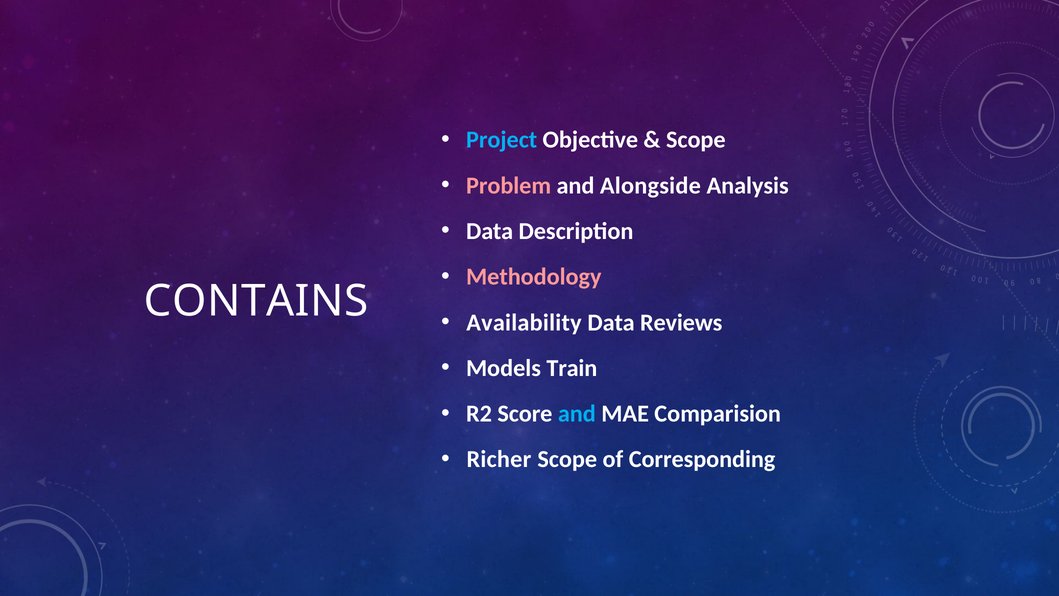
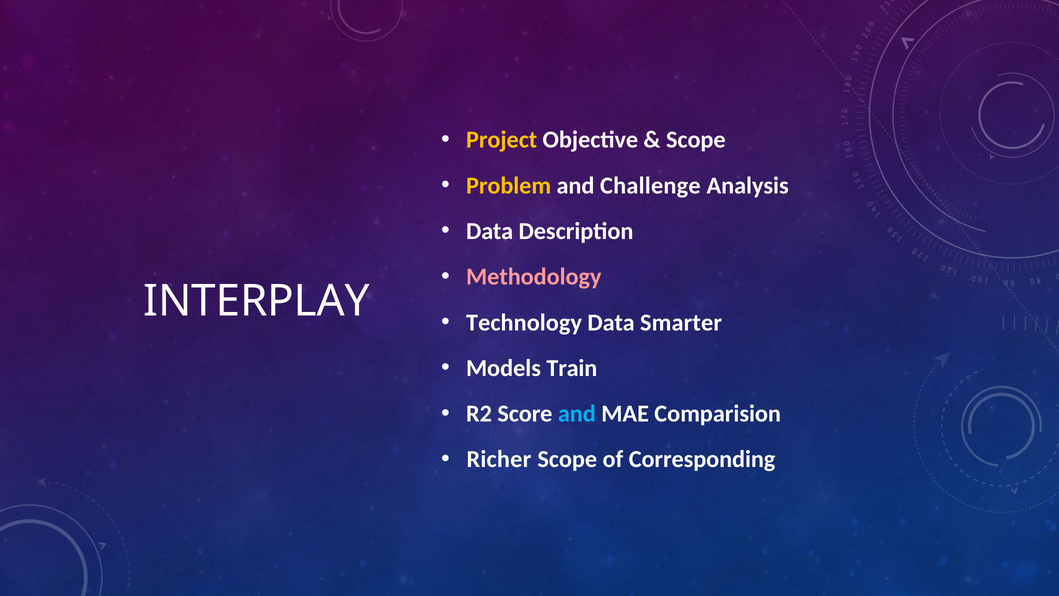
Project colour: light blue -> yellow
Problem colour: pink -> yellow
Alongside: Alongside -> Challenge
CONTAINS: CONTAINS -> INTERPLAY
Availability: Availability -> Technology
Reviews: Reviews -> Smarter
